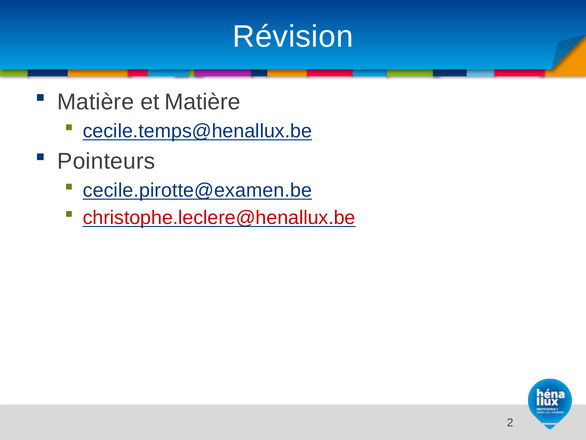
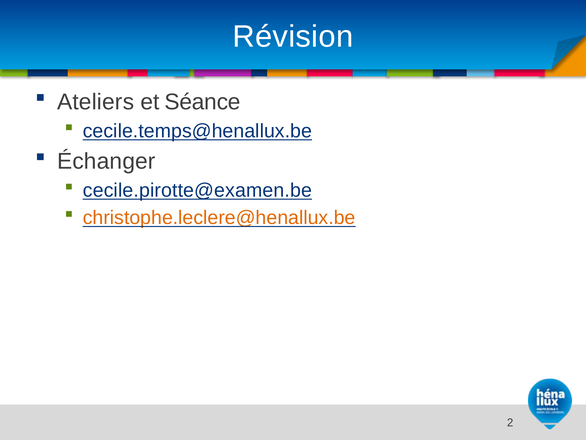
Matière at (96, 102): Matière -> Ateliers
et Matière: Matière -> Séance
Pointeurs: Pointeurs -> Échanger
christophe.leclere@henallux.be colour: red -> orange
